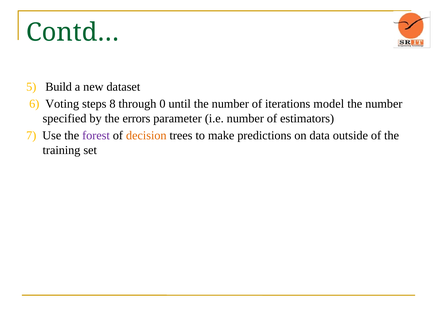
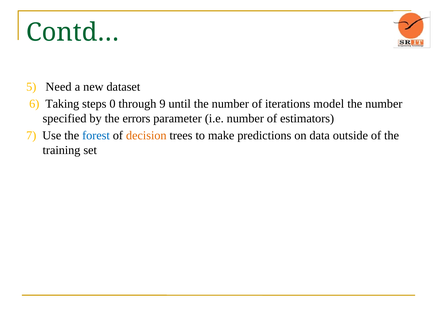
Build: Build -> Need
Voting: Voting -> Taking
8: 8 -> 0
0: 0 -> 9
forest colour: purple -> blue
